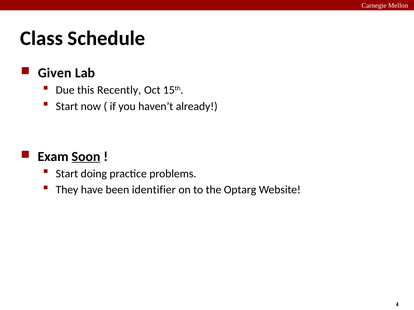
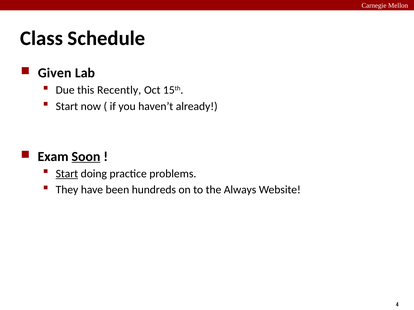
Start at (67, 174) underline: none -> present
identifier: identifier -> hundreds
Optarg: Optarg -> Always
